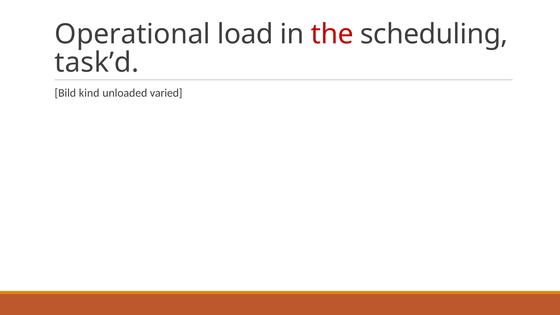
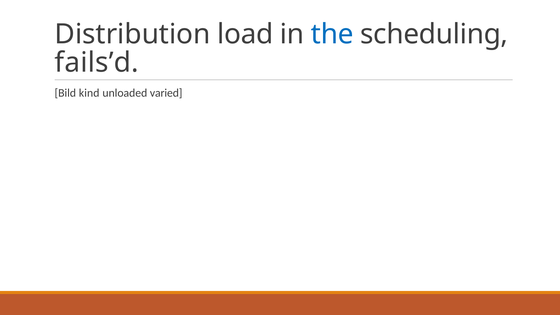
Operational: Operational -> Distribution
the colour: red -> blue
task’d: task’d -> fails’d
